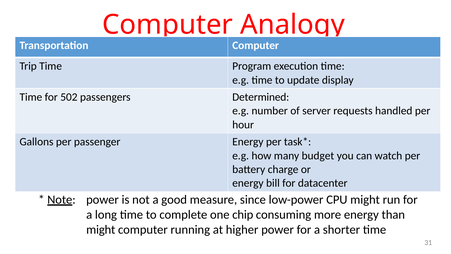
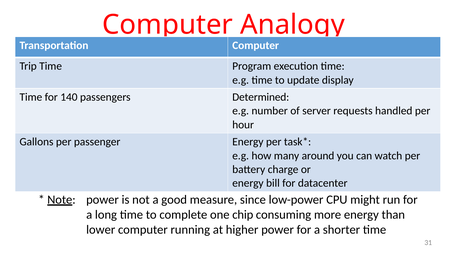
502: 502 -> 140
budget: budget -> around
might at (101, 229): might -> lower
